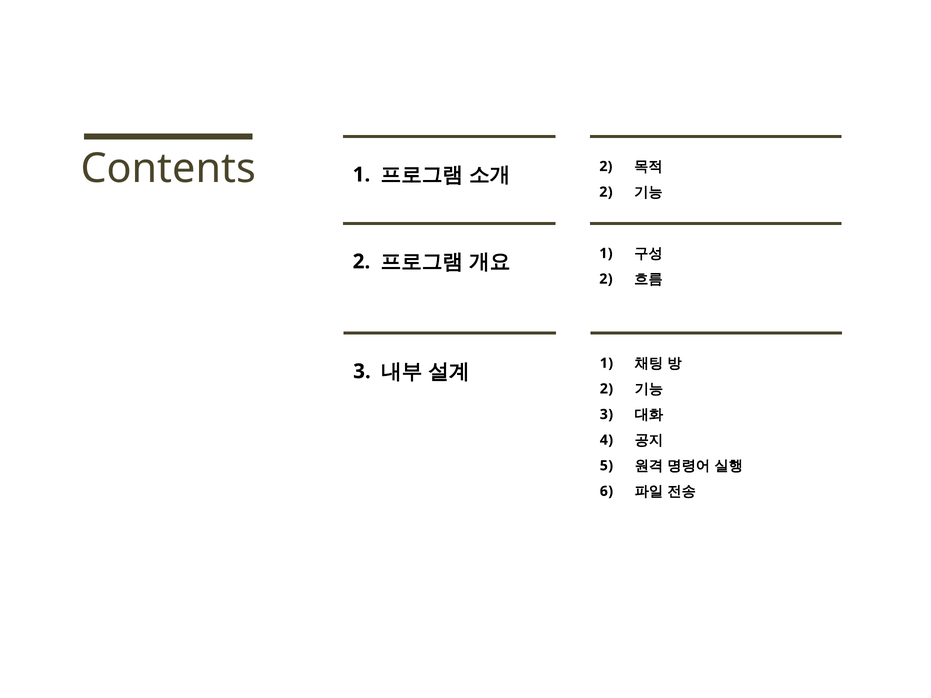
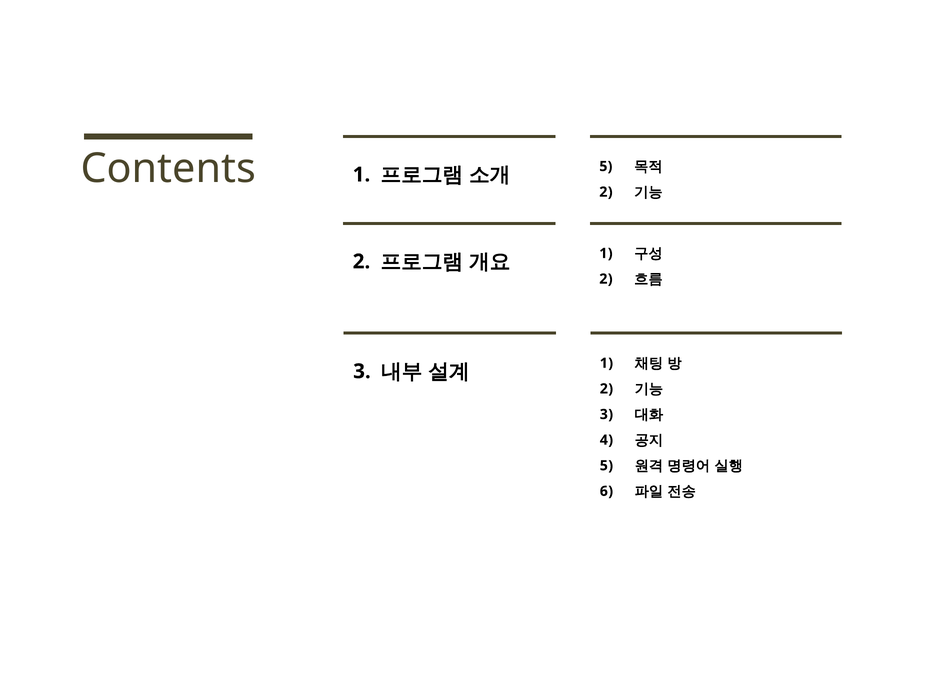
2 at (606, 166): 2 -> 5
